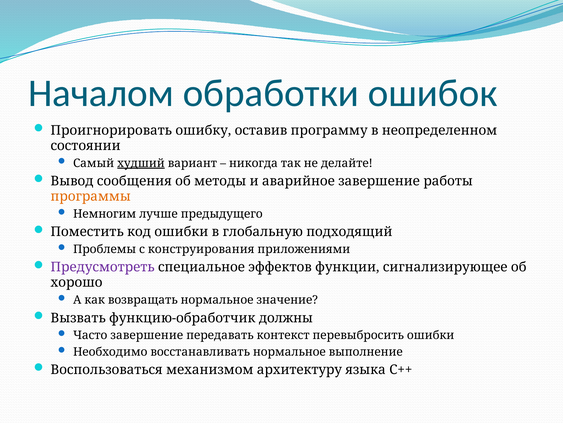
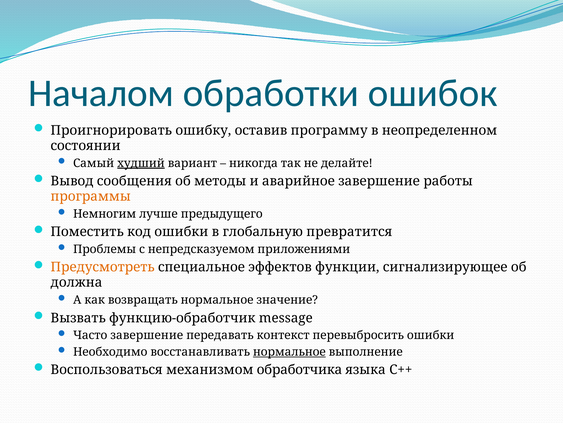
подходящий: подходящий -> превратится
конструирования: конструирования -> непредсказуемом
Предусмотреть colour: purple -> orange
хорошо: хорошо -> должна
должны: должны -> message
нормальное at (289, 351) underline: none -> present
архитектуру: архитектуру -> обработчика
